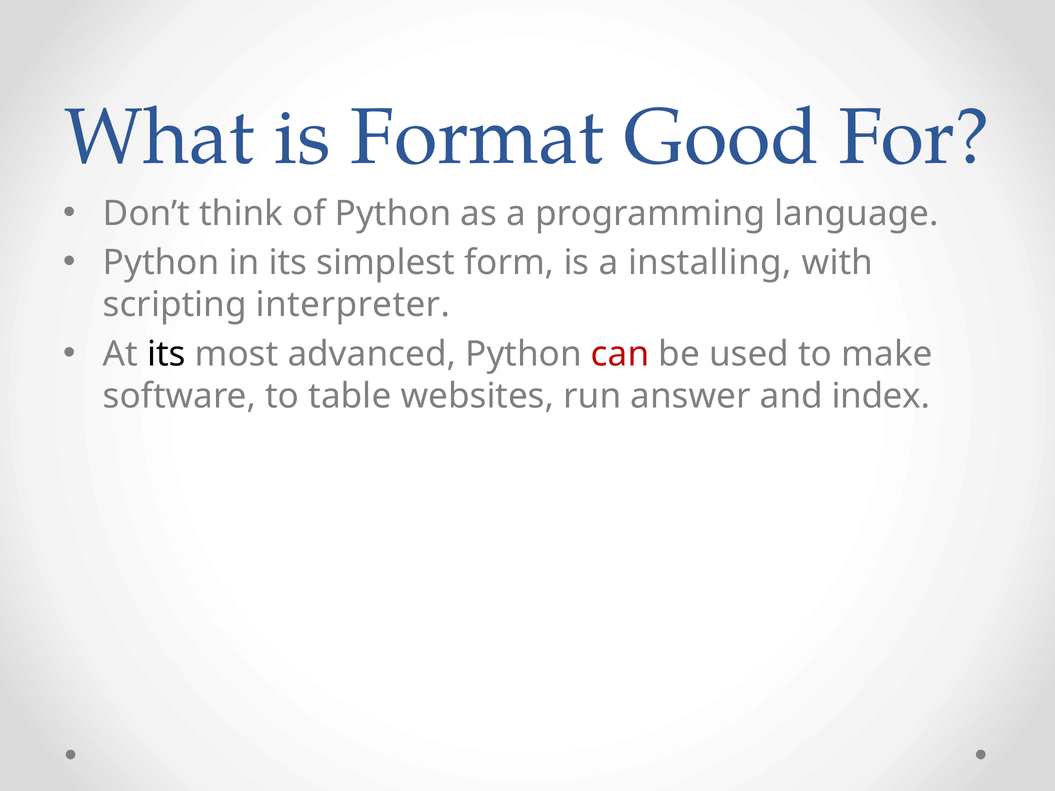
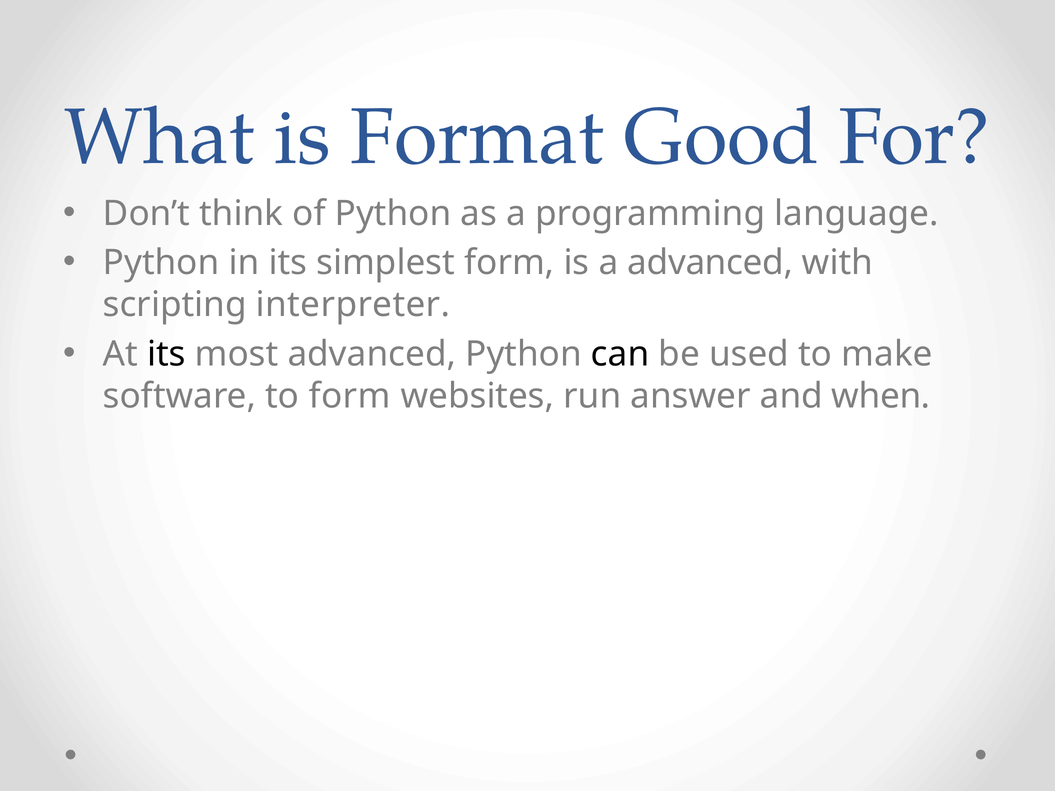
a installing: installing -> advanced
can colour: red -> black
to table: table -> form
index: index -> when
